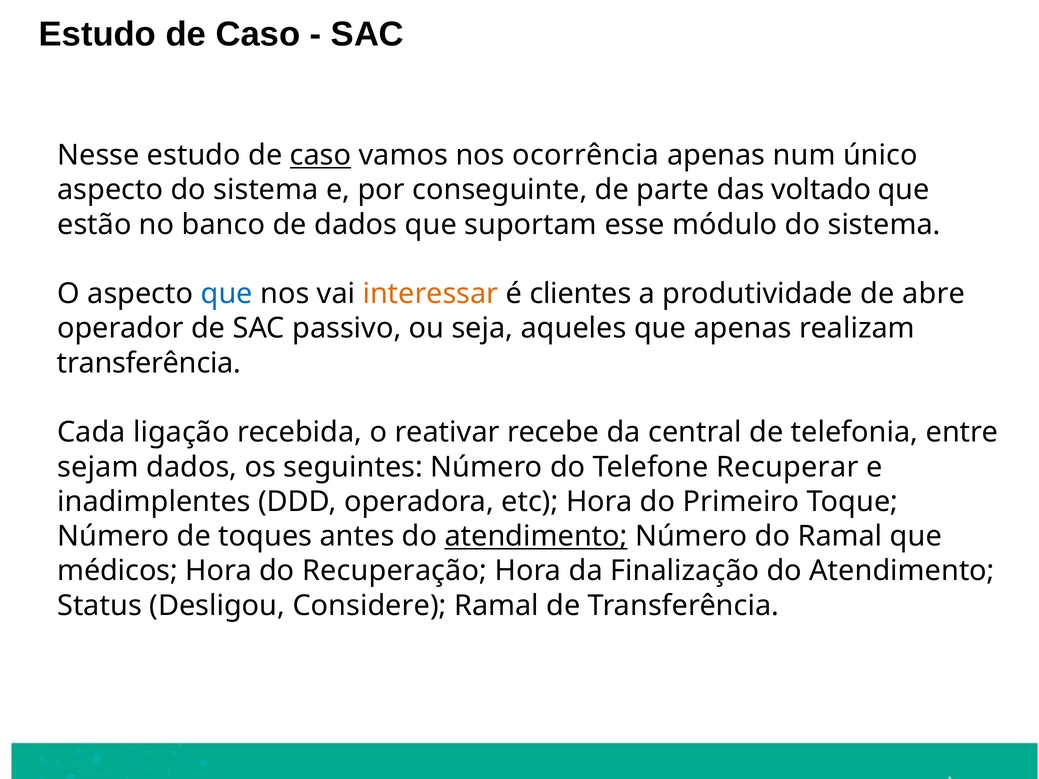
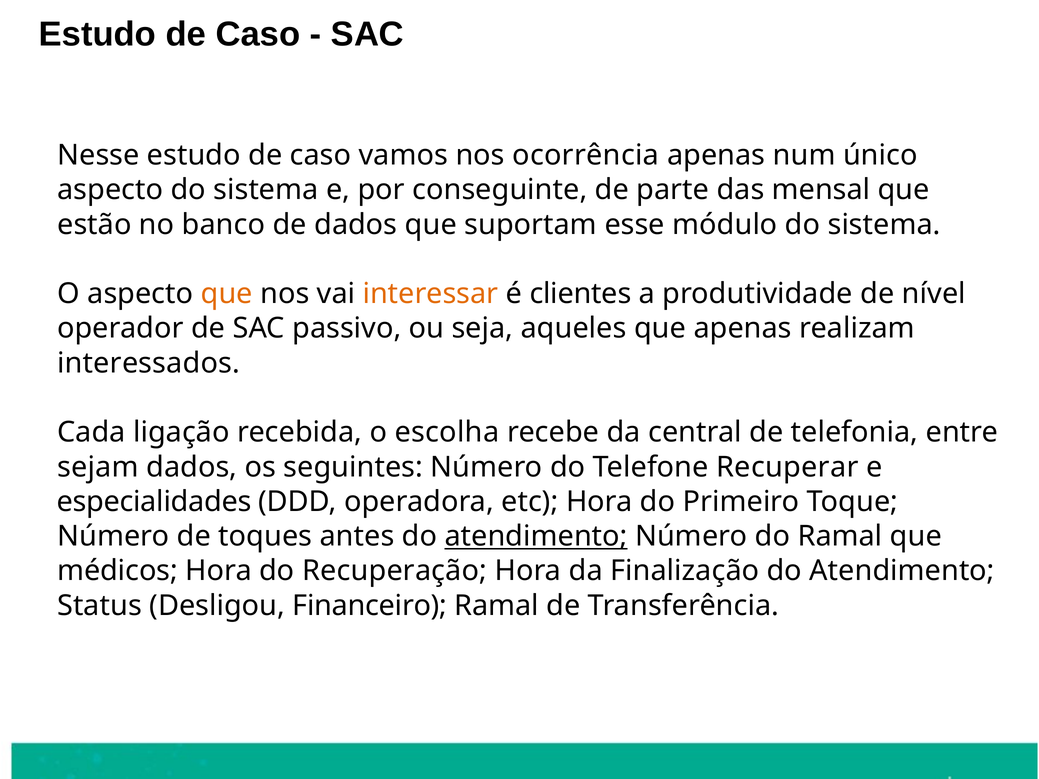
caso at (320, 155) underline: present -> none
voltado: voltado -> mensal
que at (227, 294) colour: blue -> orange
abre: abre -> nível
transferência at (149, 363): transferência -> interessados
reativar: reativar -> escolha
inadimplentes: inadimplentes -> especialidades
Considere: Considere -> Financeiro
